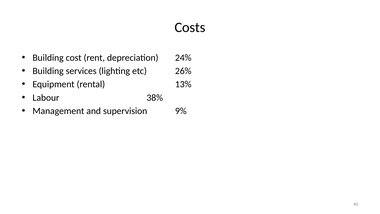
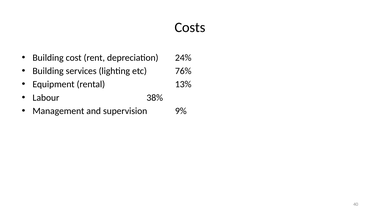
26%: 26% -> 76%
